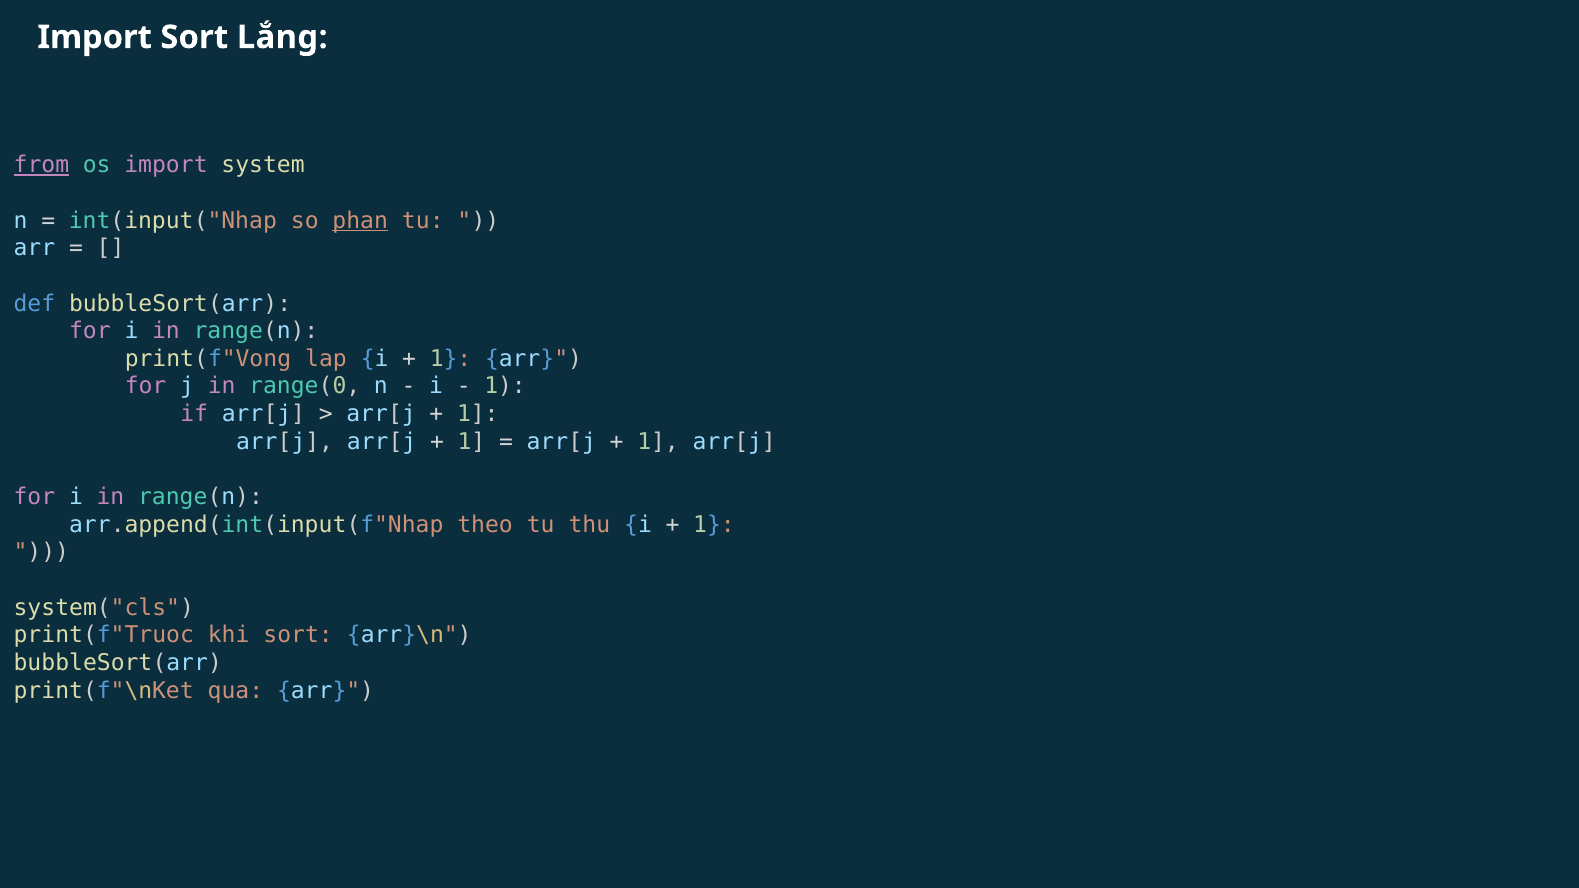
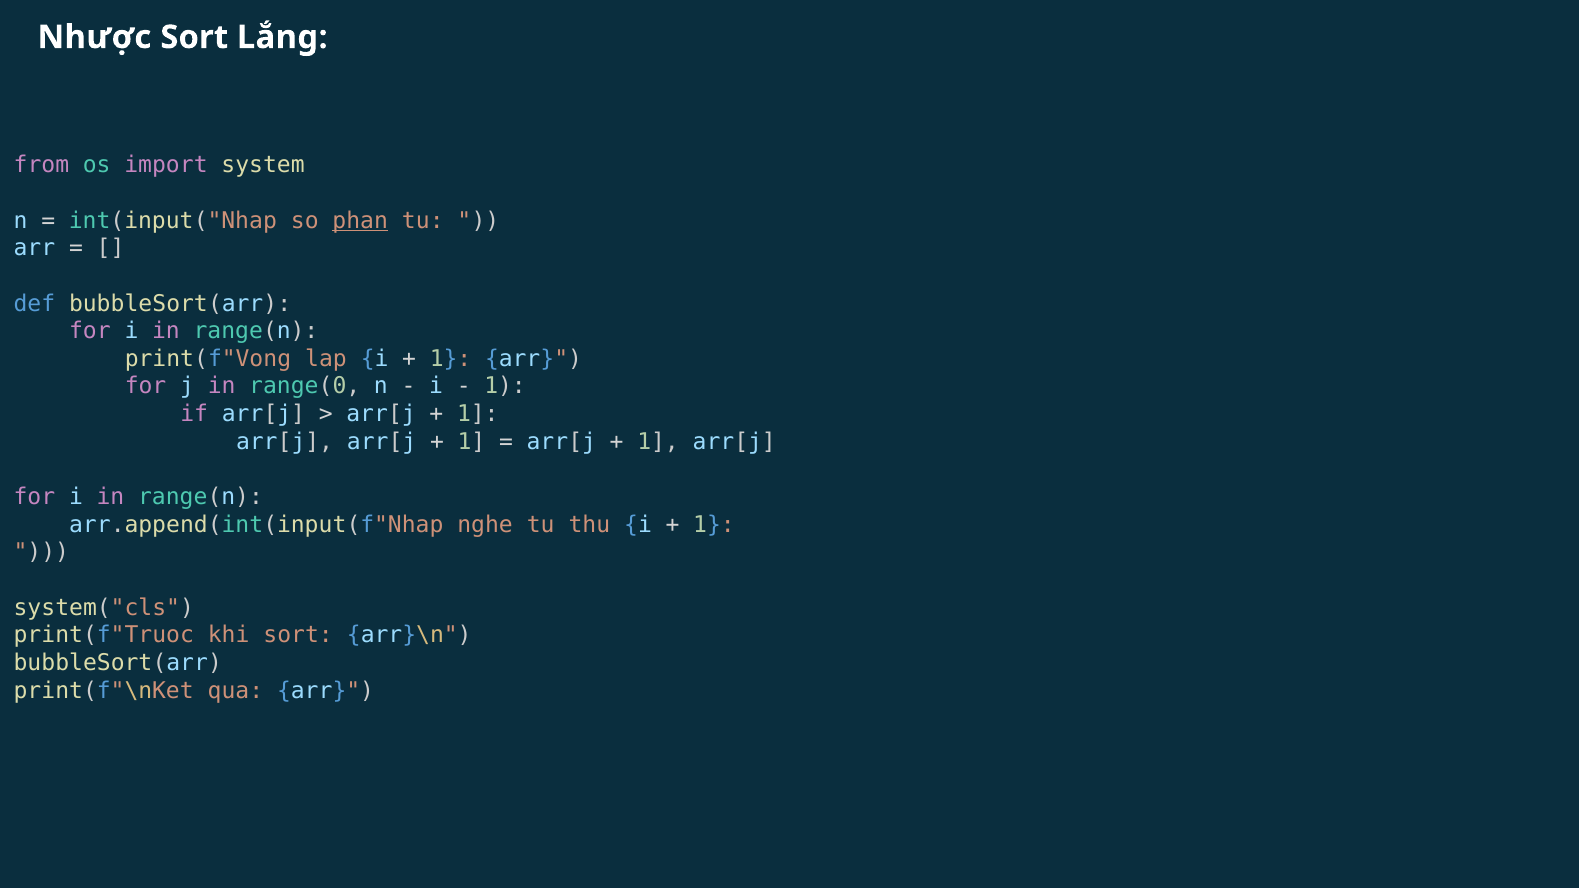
Import at (95, 37): Import -> Nhược
from underline: present -> none
theo: theo -> nghe
